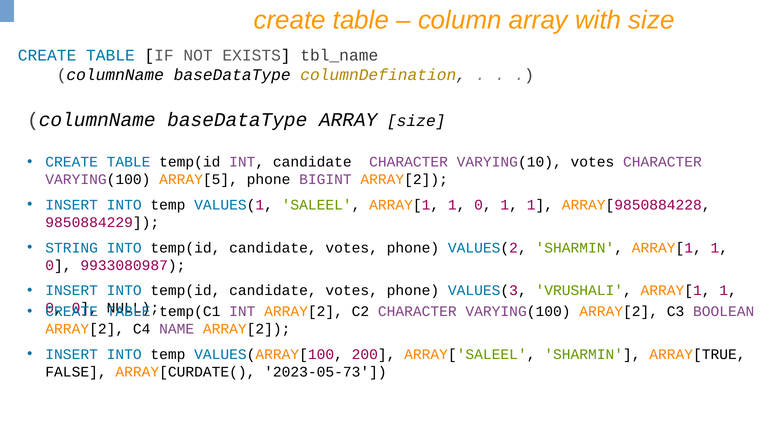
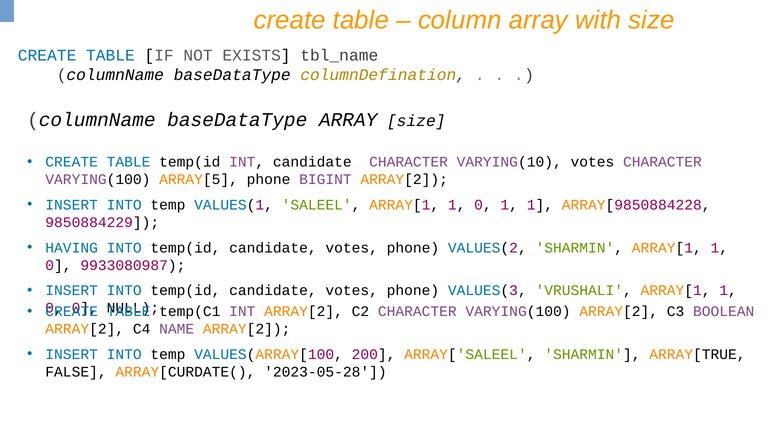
STRING: STRING -> HAVING
2023-05-73: 2023-05-73 -> 2023-05-28
